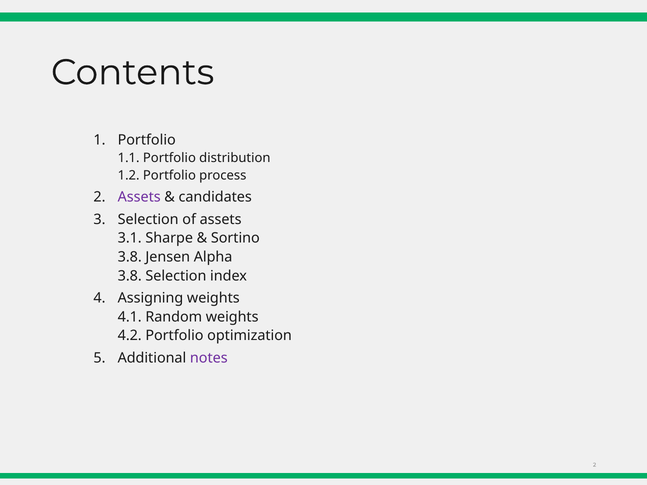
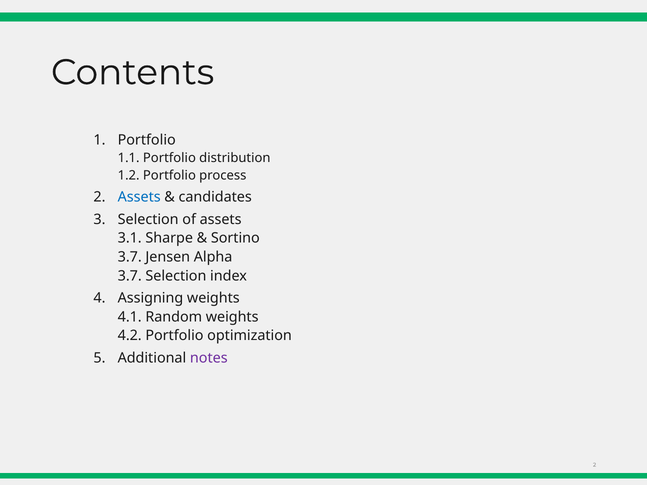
Assets at (139, 197) colour: purple -> blue
3.8 at (130, 257): 3.8 -> 3.7
3.8 at (130, 276): 3.8 -> 3.7
